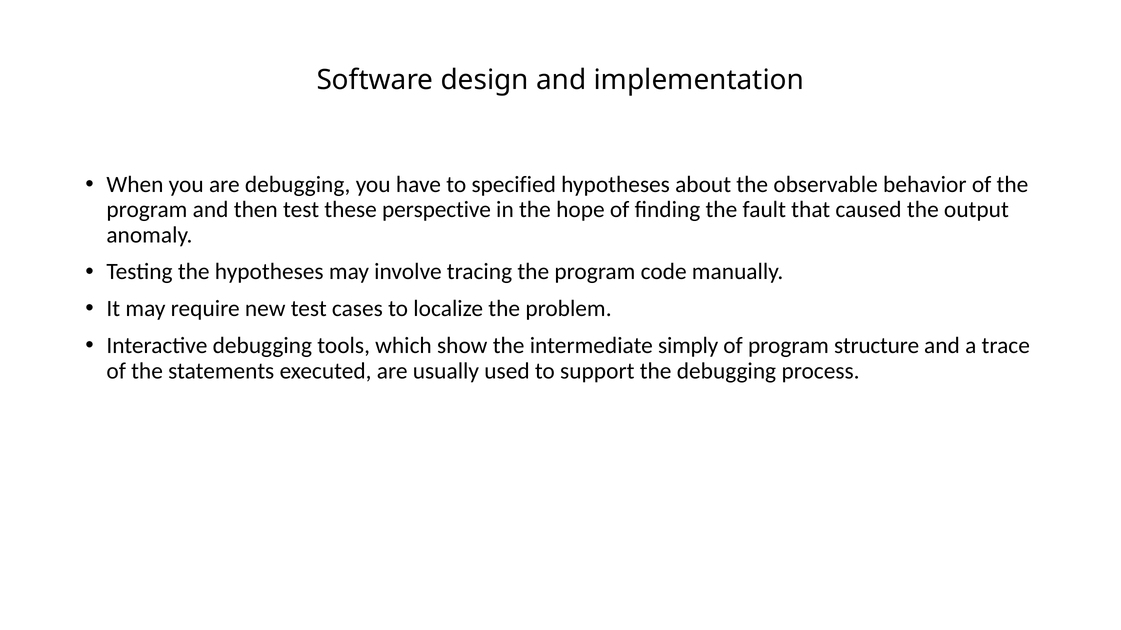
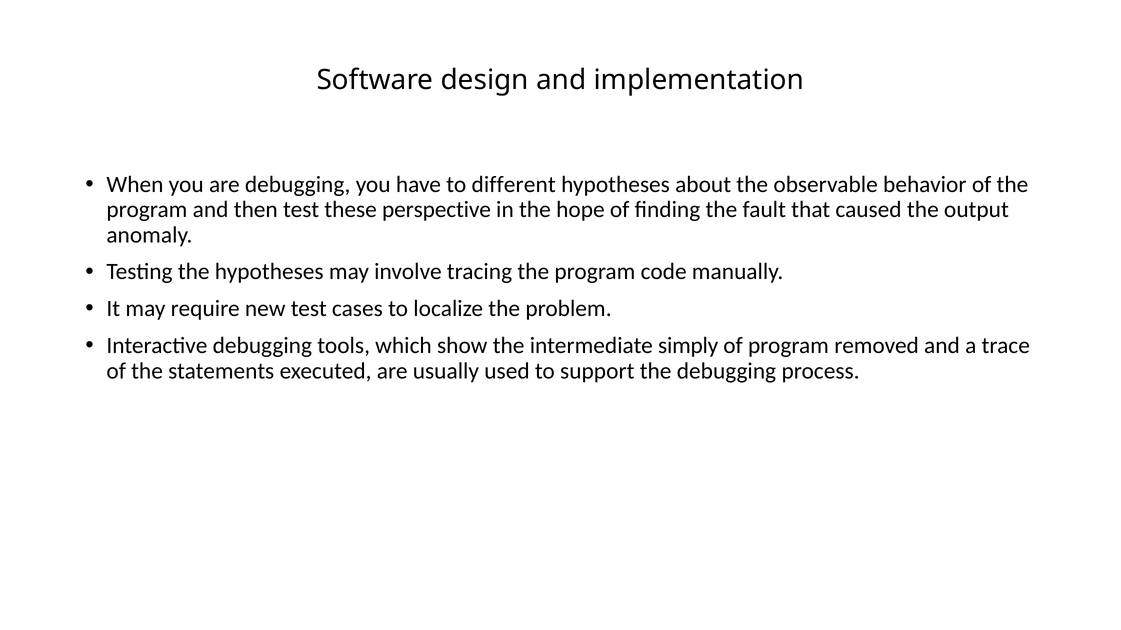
specified: specified -> different
structure: structure -> removed
